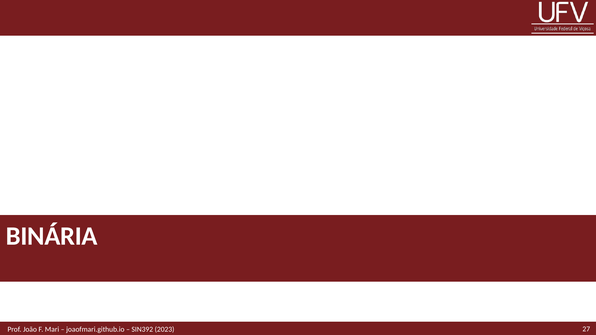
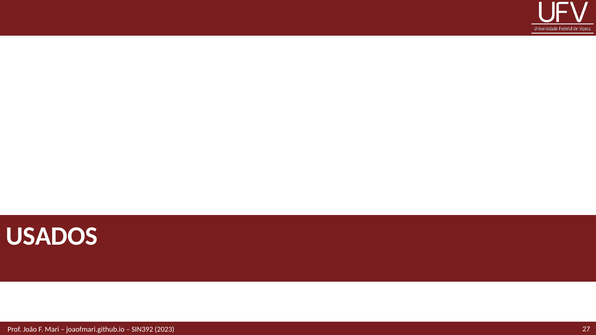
BINÁRIA: BINÁRIA -> USADOS
